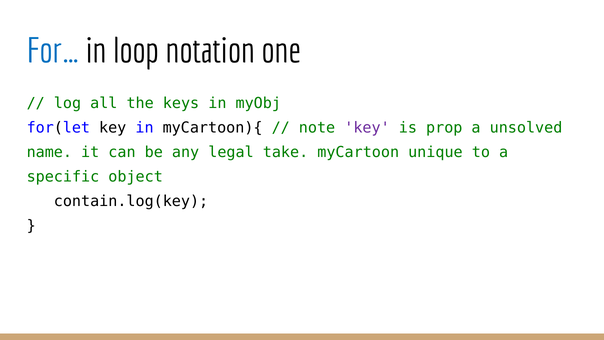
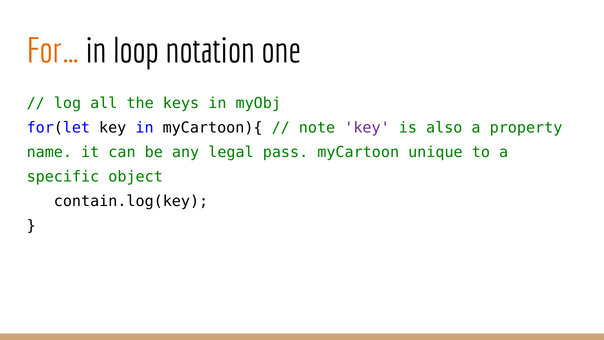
For… colour: blue -> orange
prop: prop -> also
unsolved: unsolved -> property
take: take -> pass
